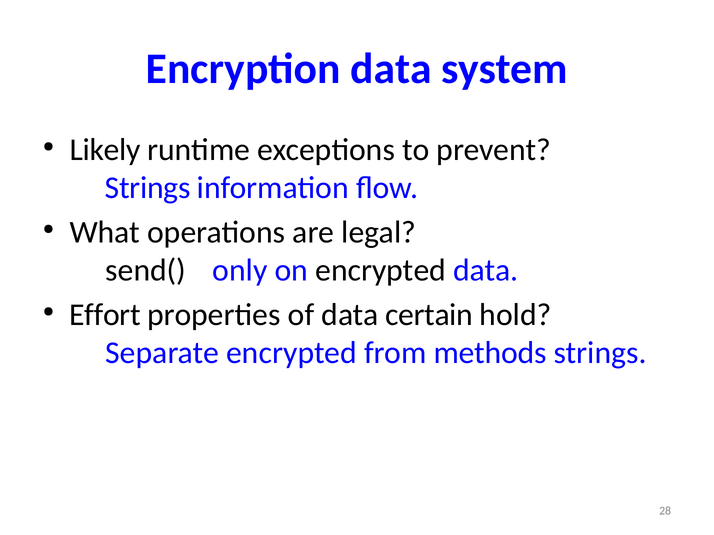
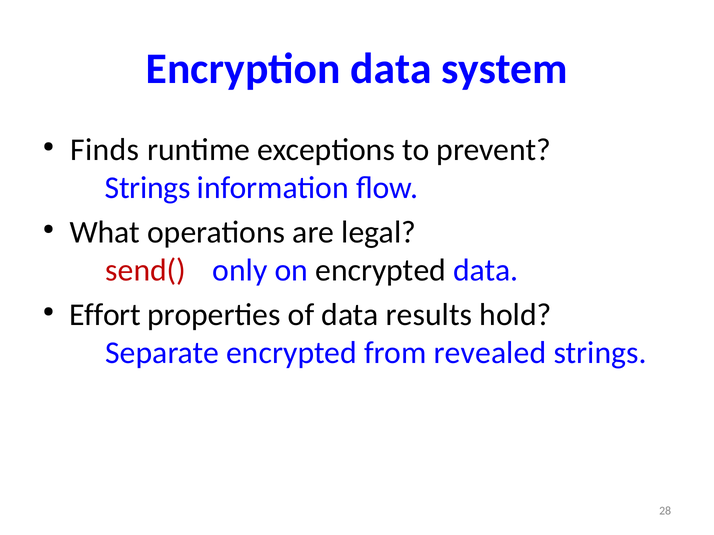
Likely: Likely -> Finds
send( colour: black -> red
certain: certain -> results
methods: methods -> revealed
